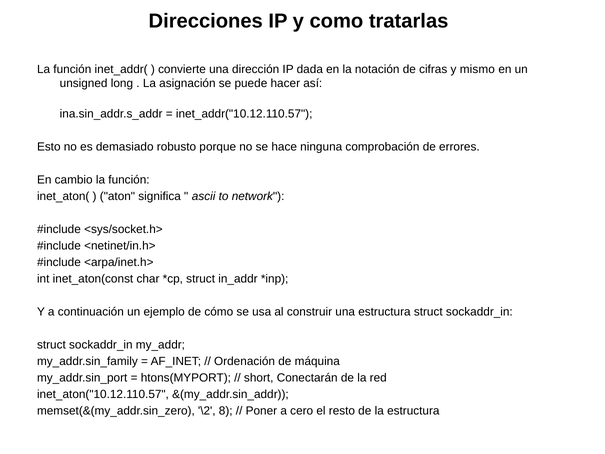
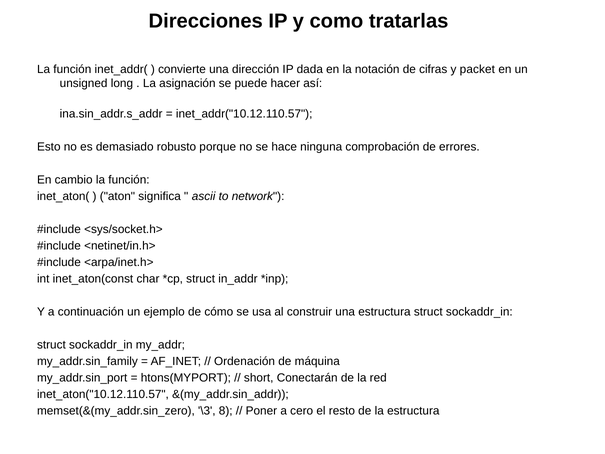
mismo: mismo -> packet
\2: \2 -> \3
